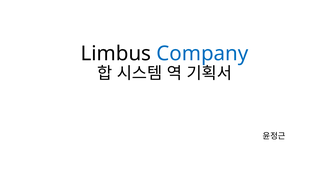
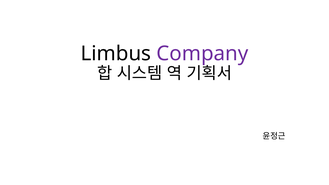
Company colour: blue -> purple
